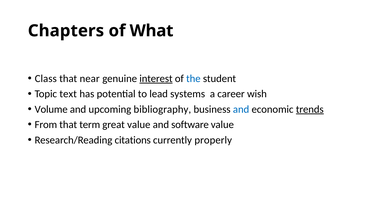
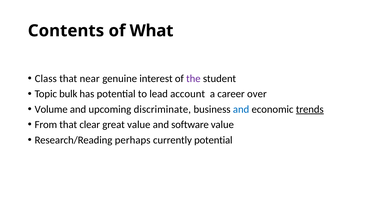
Chapters: Chapters -> Contents
interest underline: present -> none
the colour: blue -> purple
text: text -> bulk
systems: systems -> account
wish: wish -> over
bibliography: bibliography -> discriminate
term: term -> clear
citations: citations -> perhaps
currently properly: properly -> potential
